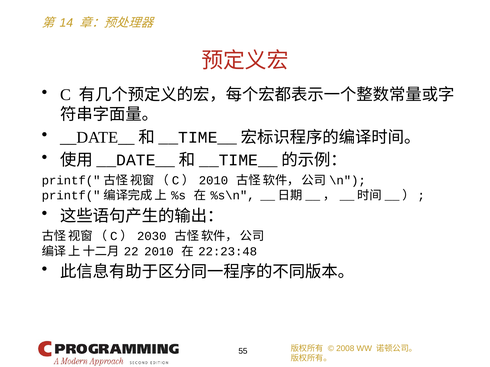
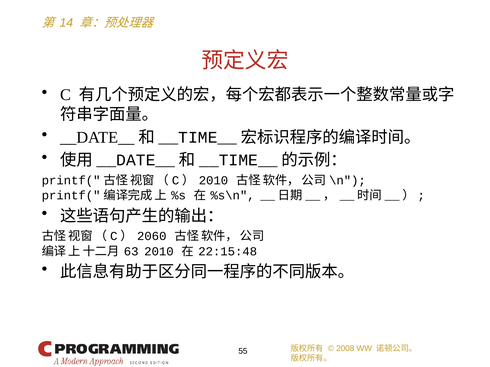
2030: 2030 -> 2060
22: 22 -> 63
22:23:48: 22:23:48 -> 22:15:48
